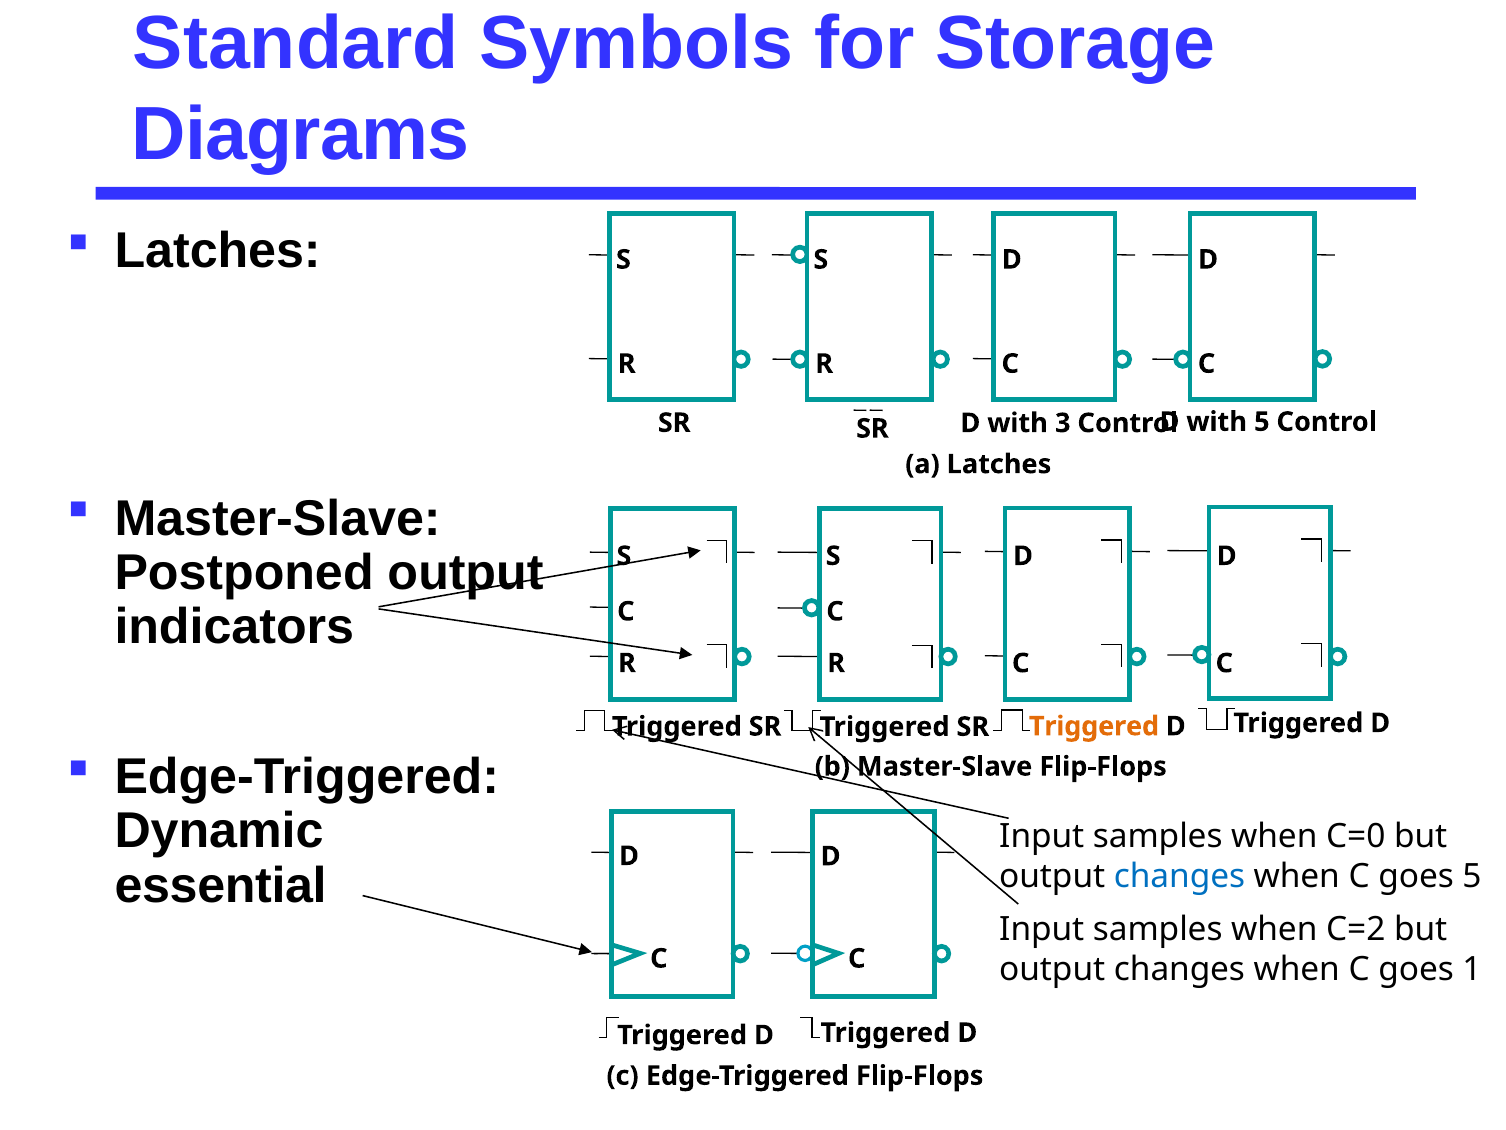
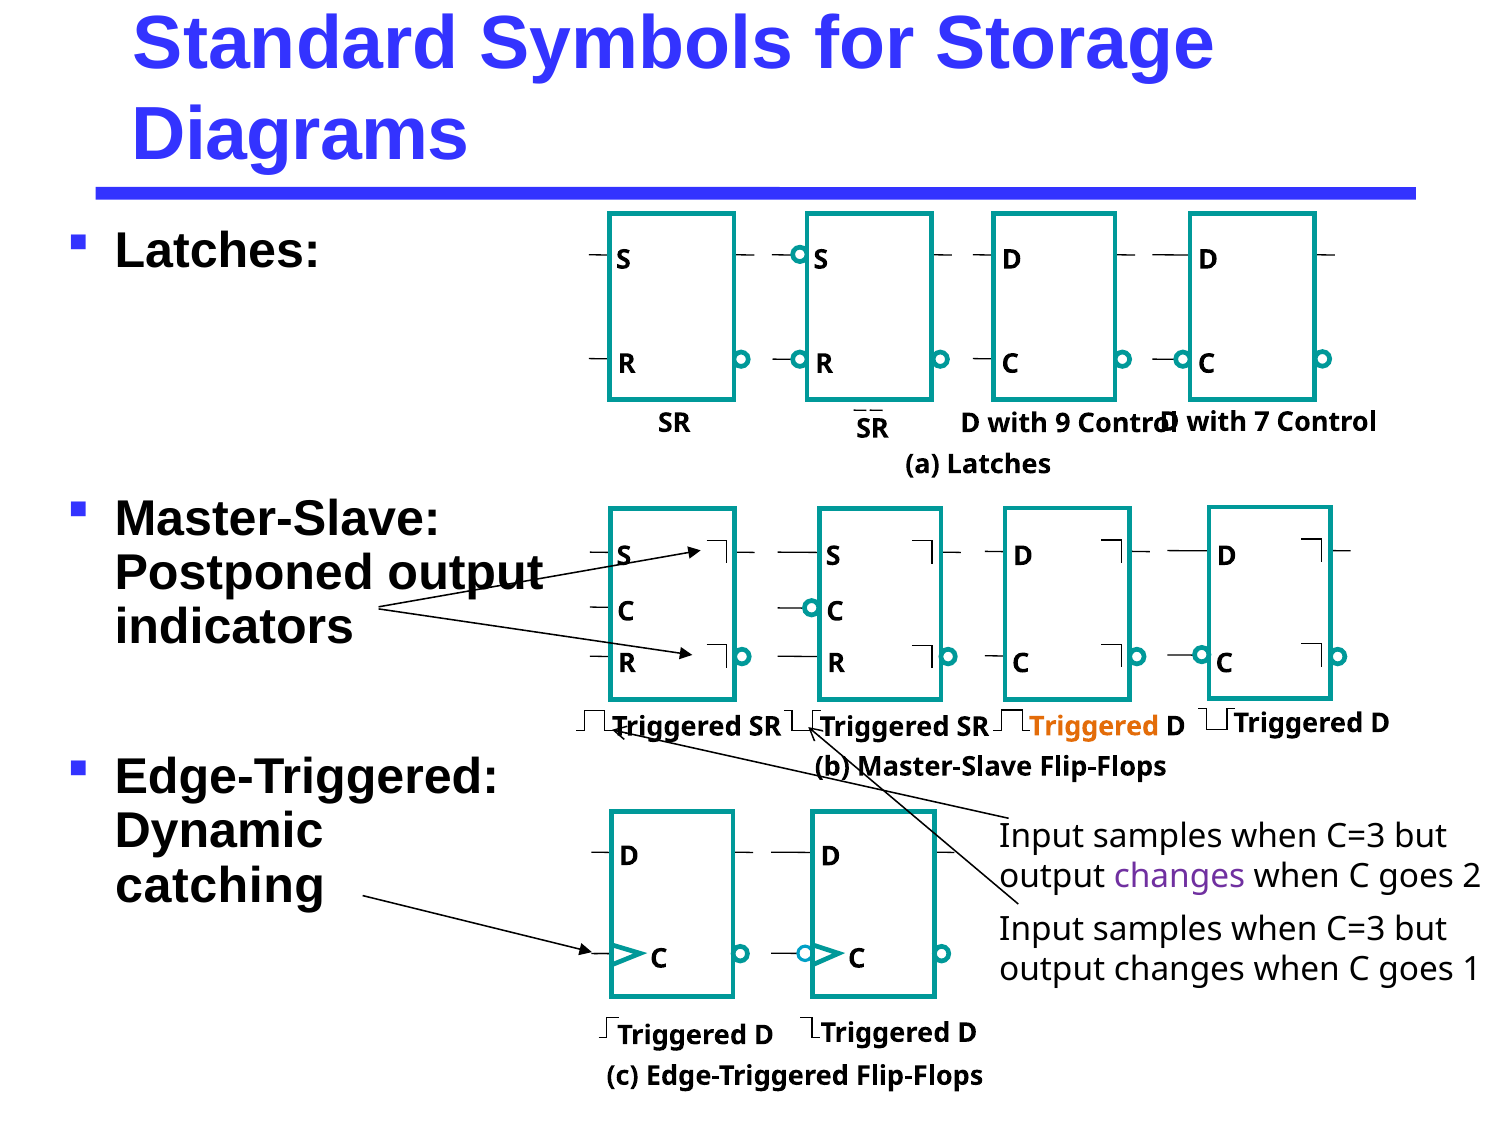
with 5: 5 -> 7
3: 3 -> 9
C=0 at (1356, 836): C=0 -> C=3
essential: essential -> catching
changes at (1179, 876) colour: blue -> purple
goes 5: 5 -> 2
C=2 at (1356, 929): C=2 -> C=3
